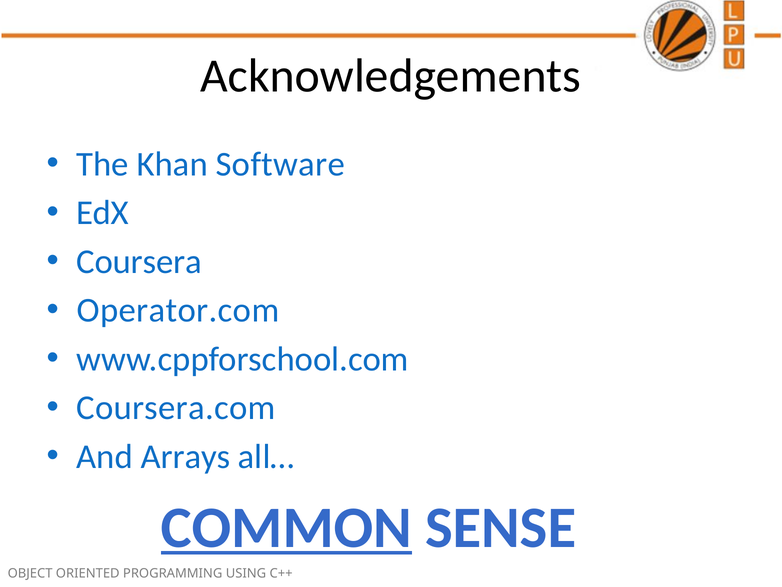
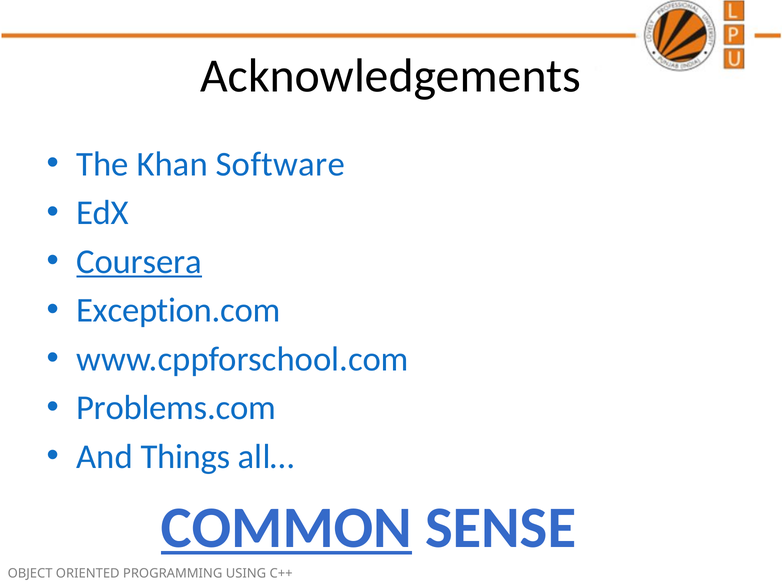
Coursera underline: none -> present
Operator.com: Operator.com -> Exception.com
Coursera.com: Coursera.com -> Problems.com
Arrays: Arrays -> Things
